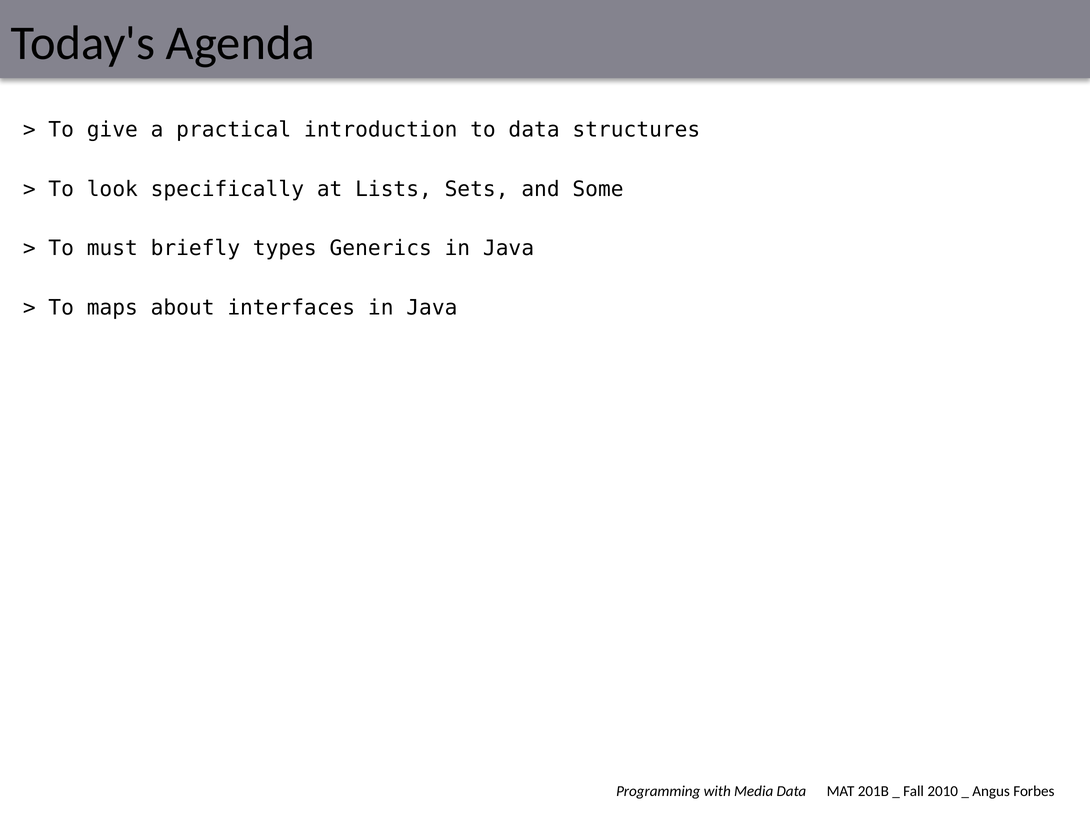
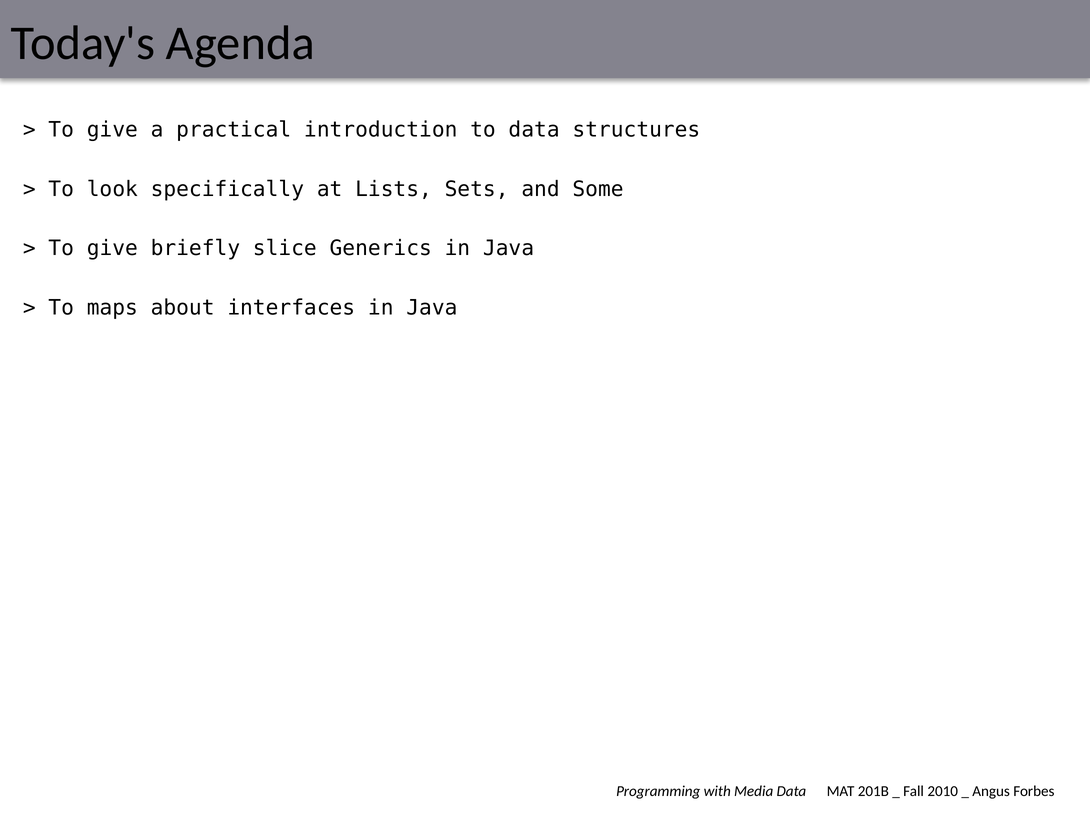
must at (112, 248): must -> give
types: types -> slice
